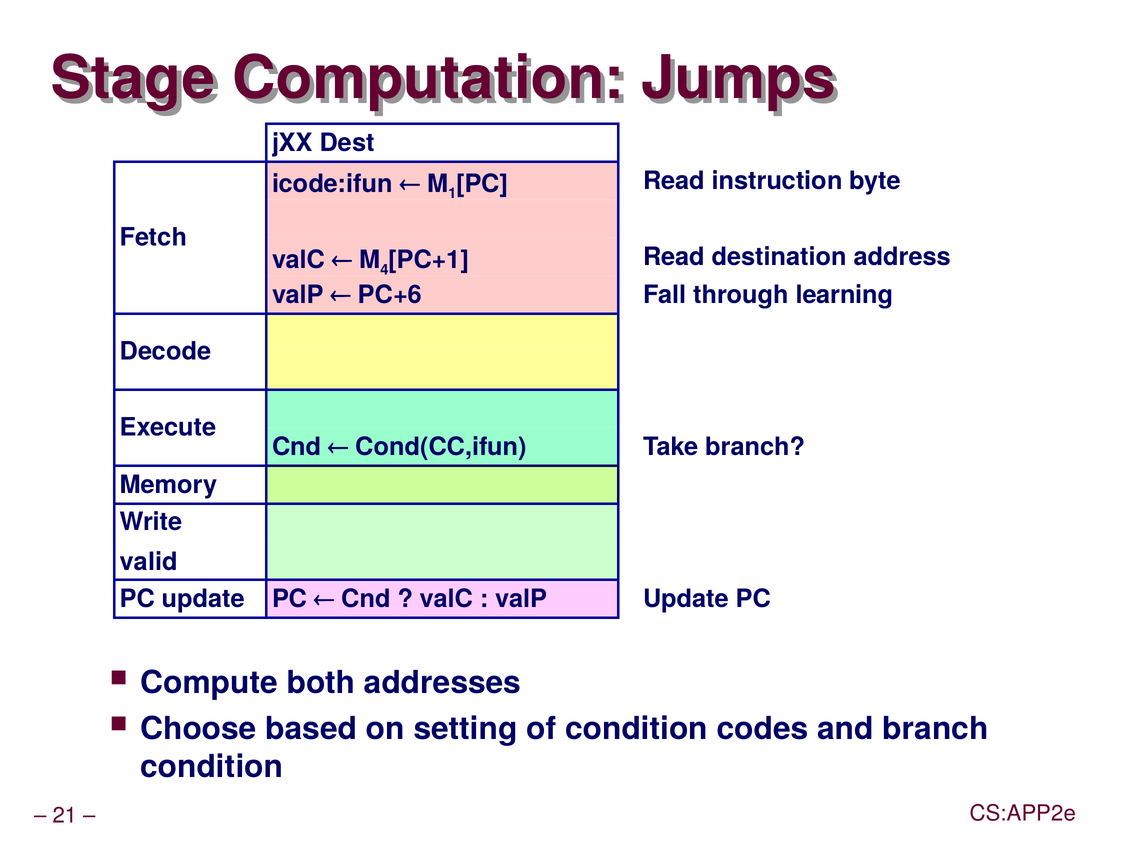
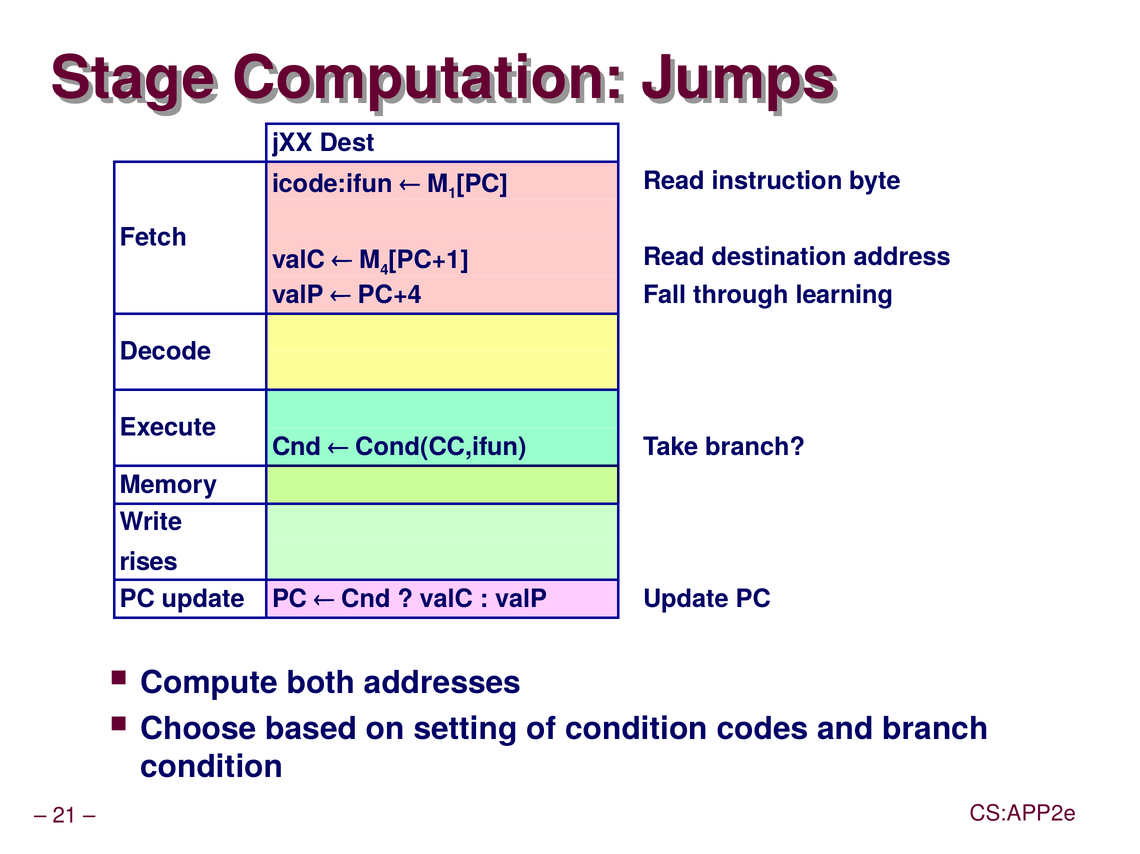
PC+6: PC+6 -> PC+4
valid: valid -> rises
